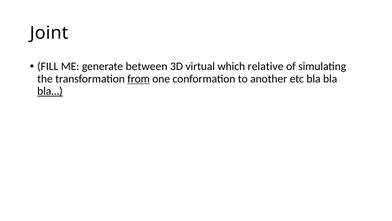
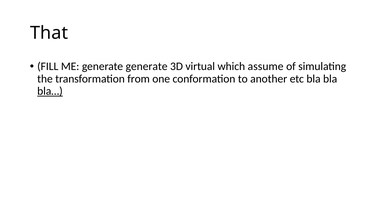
Joint: Joint -> That
generate between: between -> generate
relative: relative -> assume
from underline: present -> none
